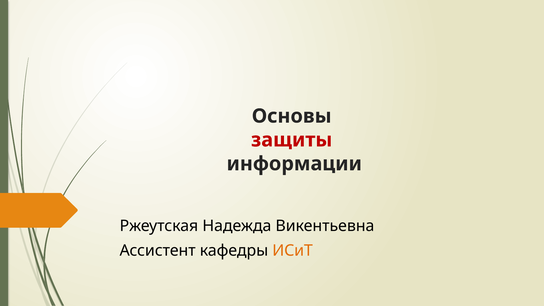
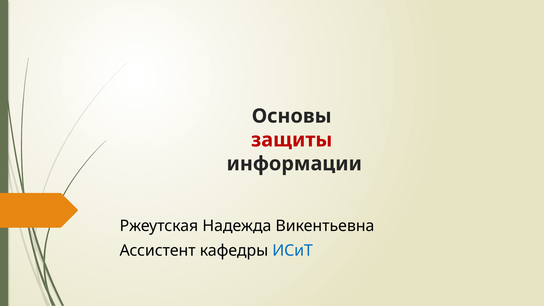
ИСиТ colour: orange -> blue
